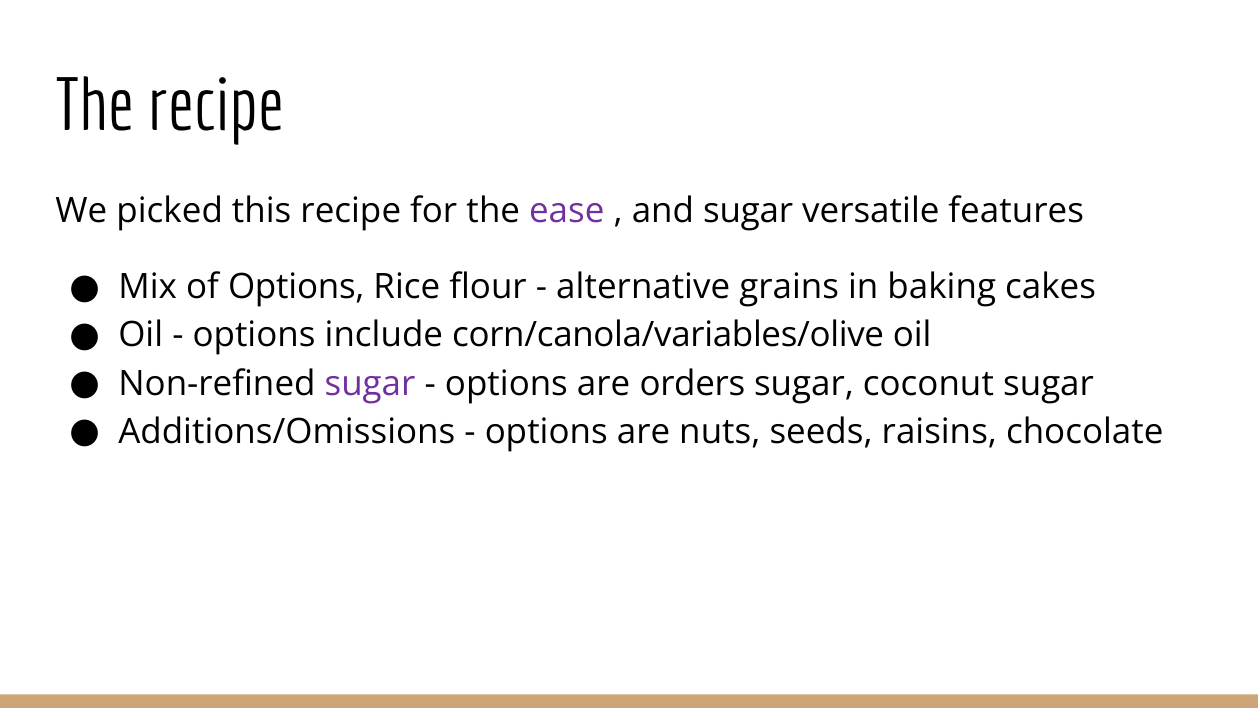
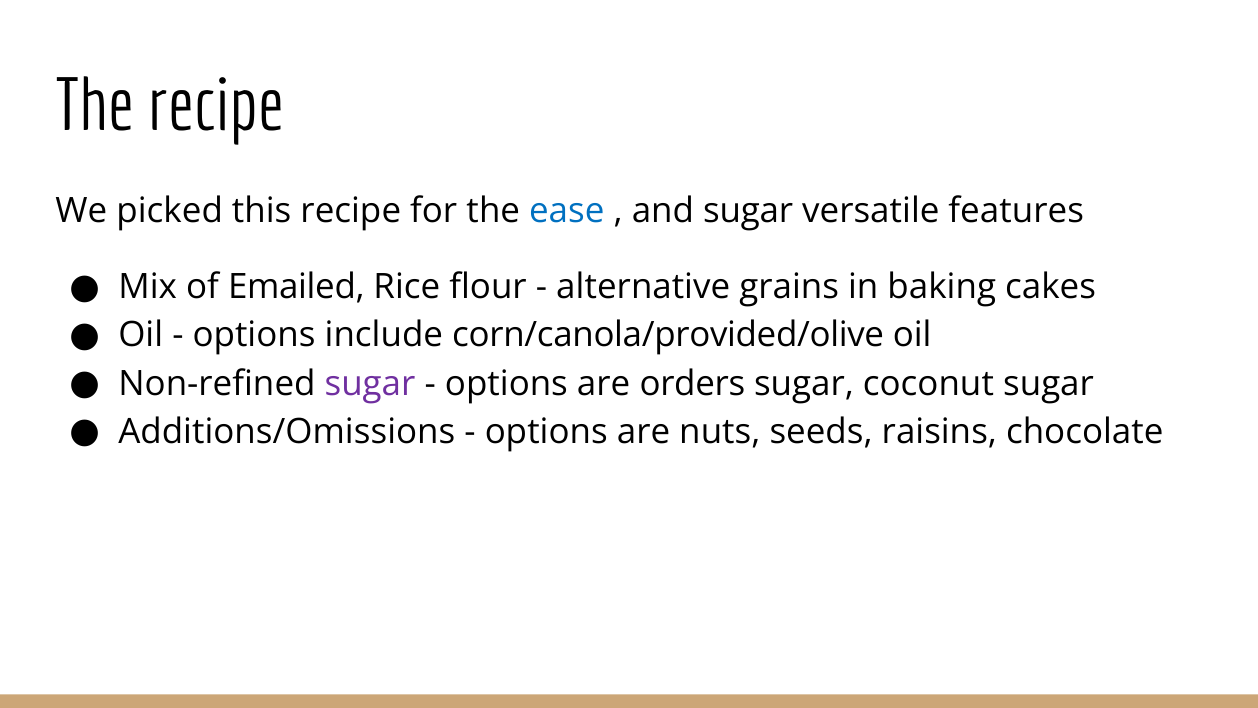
ease colour: purple -> blue
of Options: Options -> Emailed
corn/canola/variables/olive: corn/canola/variables/olive -> corn/canola/provided/olive
